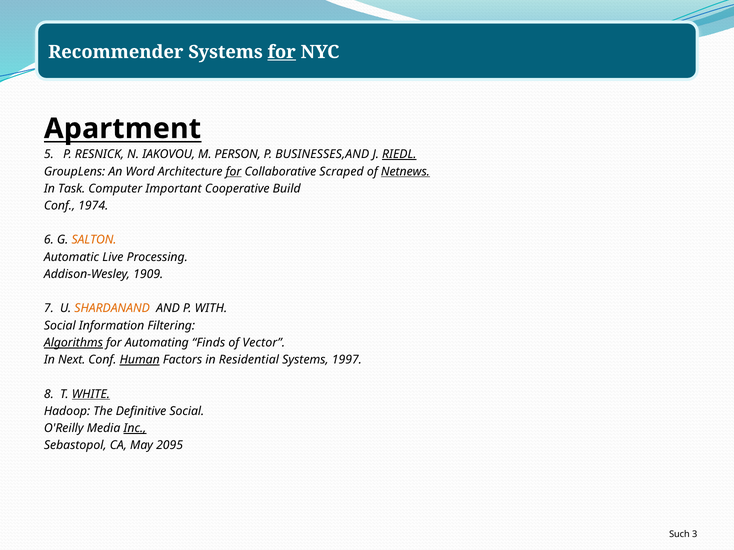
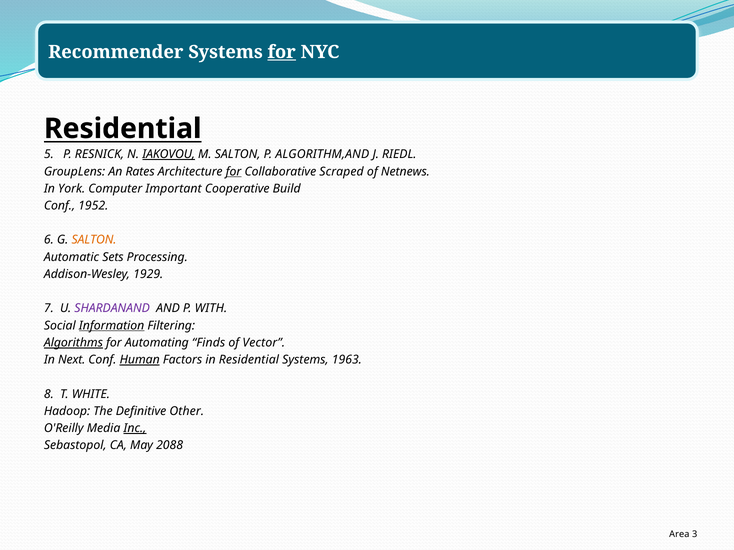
Apartment at (123, 129): Apartment -> Residential
IAKOVOU underline: none -> present
M PERSON: PERSON -> SALTON
BUSINESSES,AND: BUSINESSES,AND -> ALGORITHM,AND
RIEDL underline: present -> none
Word: Word -> Rates
Netnews underline: present -> none
Task: Task -> York
1974: 1974 -> 1952
Live: Live -> Sets
1909: 1909 -> 1929
SHARDANAND colour: orange -> purple
Information underline: none -> present
1997: 1997 -> 1963
WHITE underline: present -> none
Definitive Social: Social -> Other
2095: 2095 -> 2088
Such: Such -> Area
